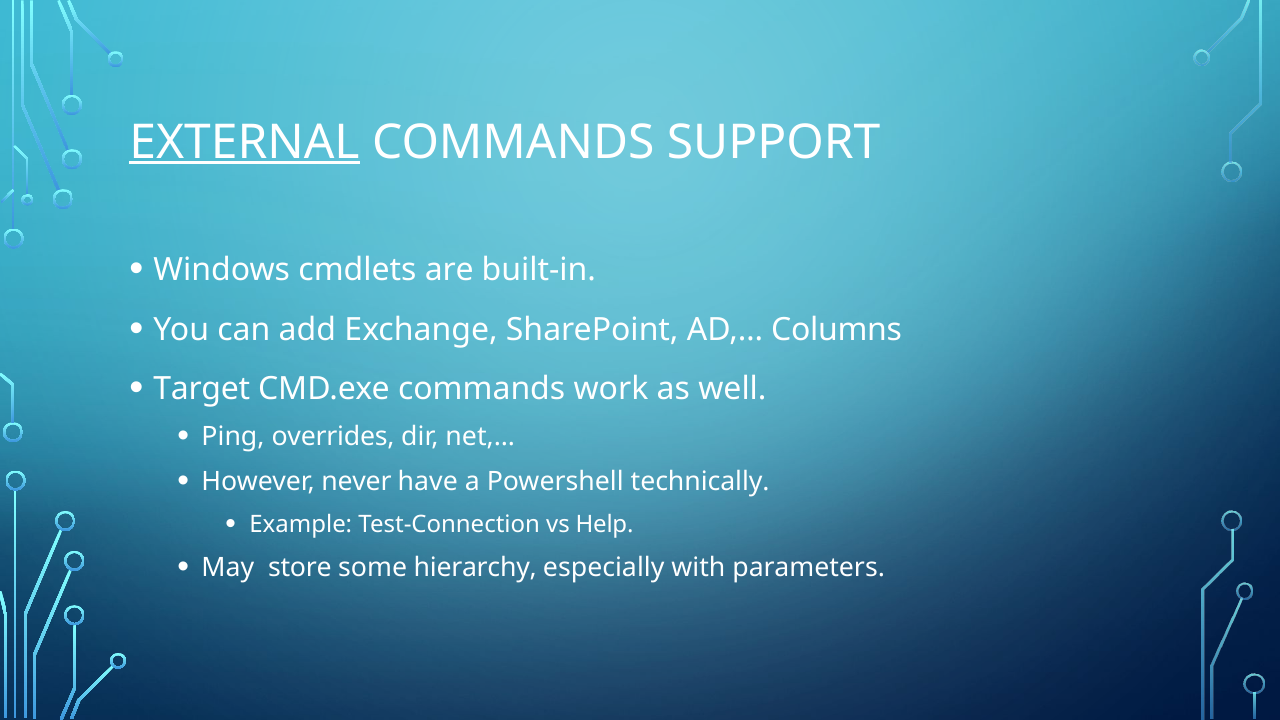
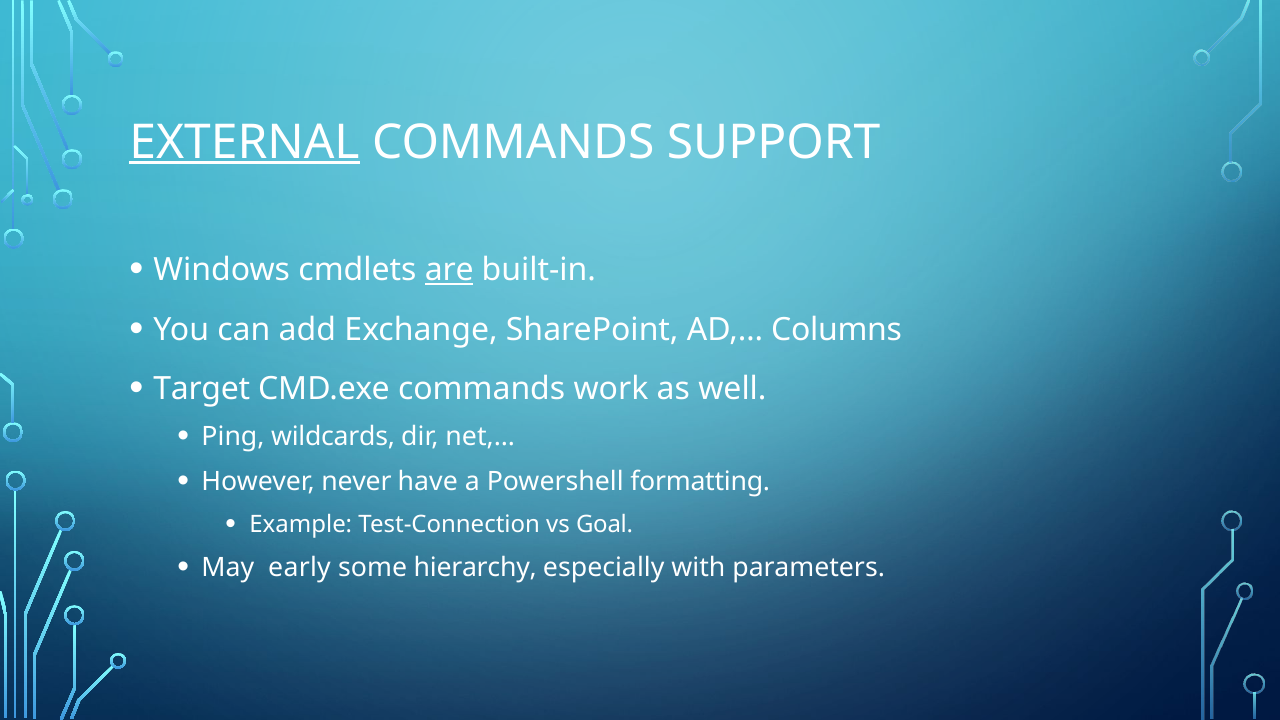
are underline: none -> present
overrides: overrides -> wildcards
technically: technically -> formatting
Help: Help -> Goal
store: store -> early
